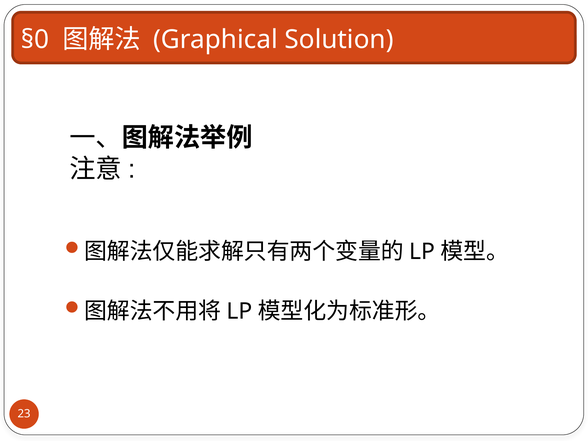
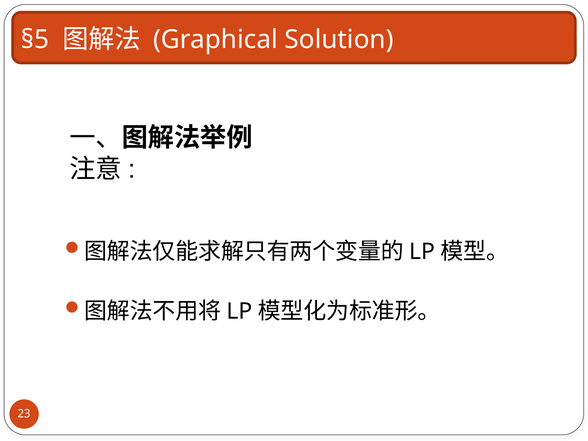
§0: §0 -> §5
